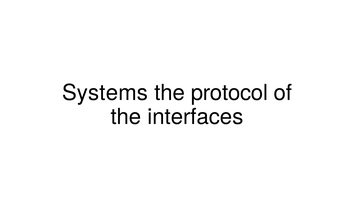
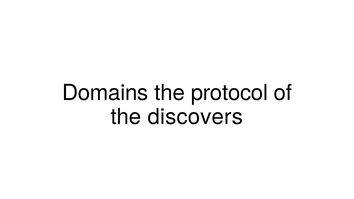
Systems: Systems -> Domains
interfaces: interfaces -> discovers
